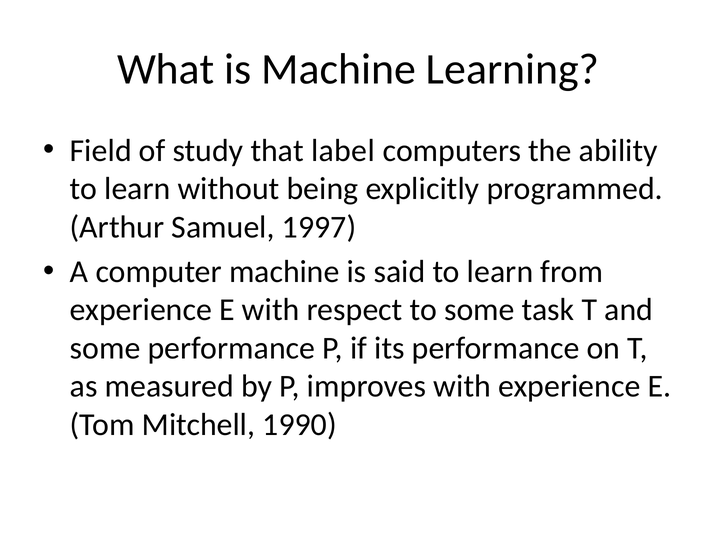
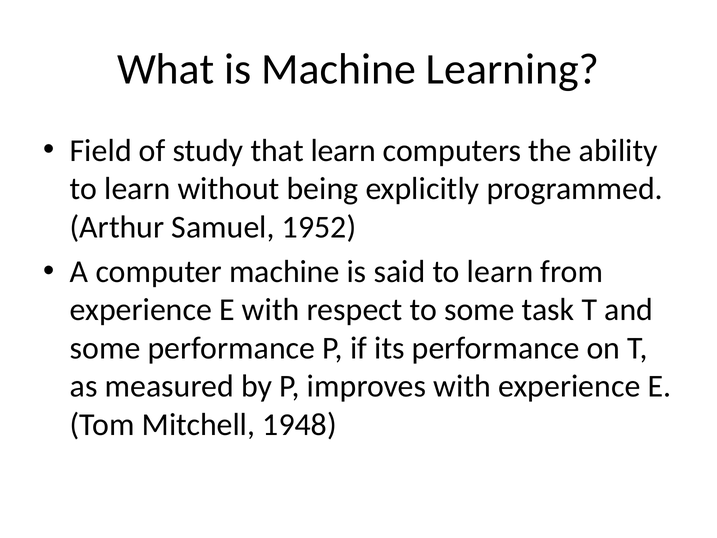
that label: label -> learn
1997: 1997 -> 1952
1990: 1990 -> 1948
